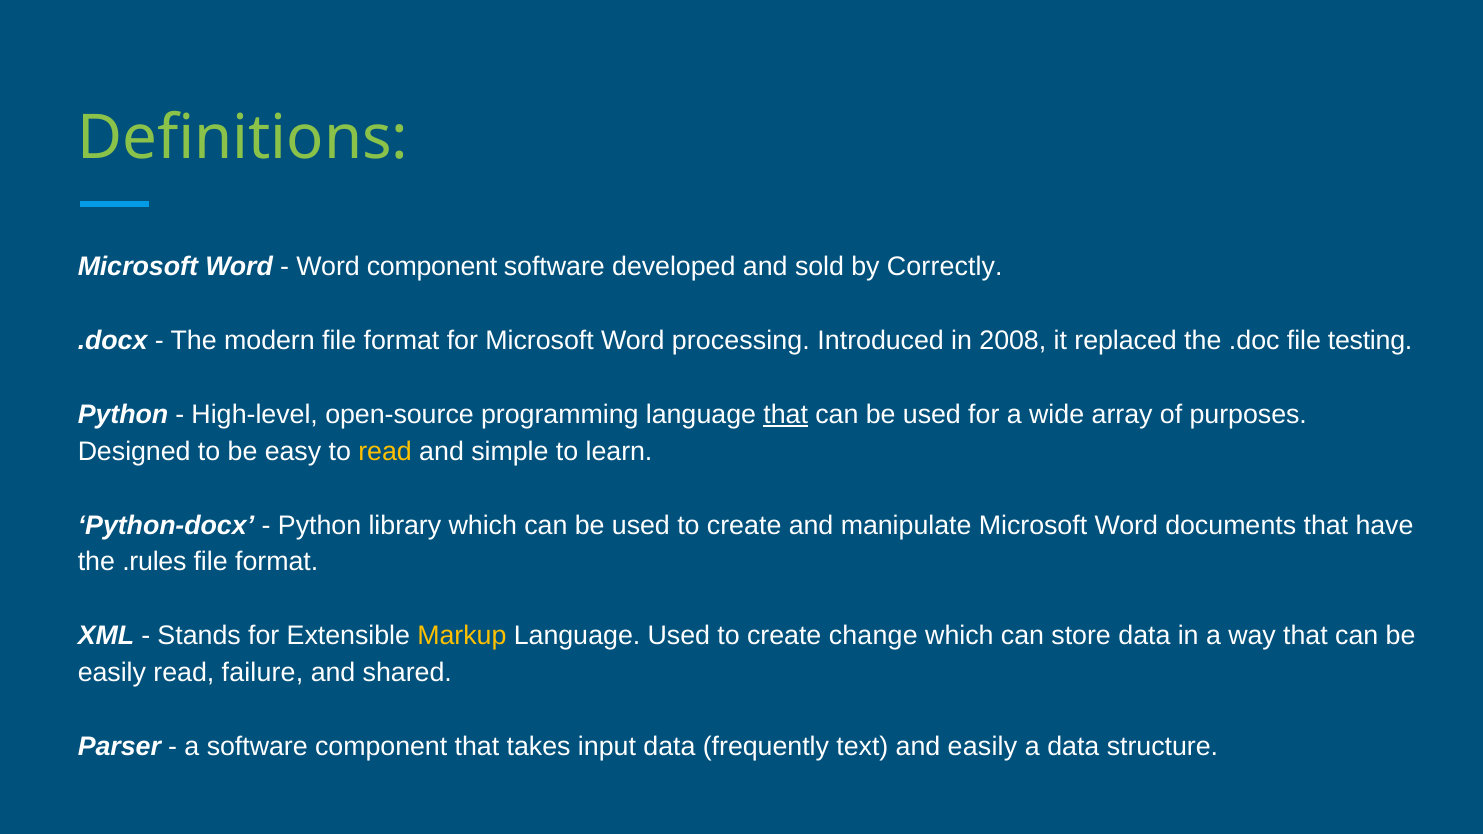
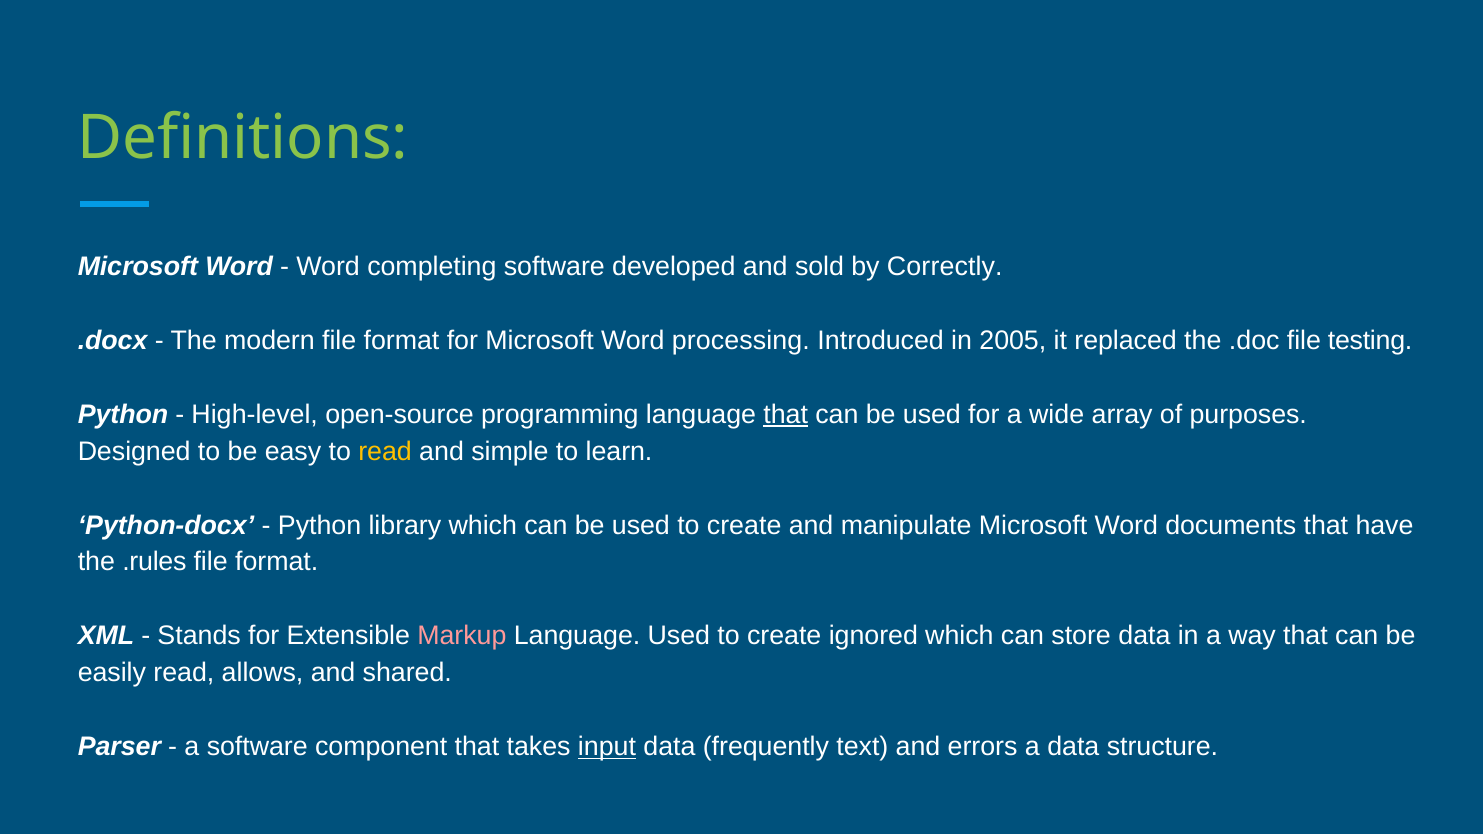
Word component: component -> completing
2008: 2008 -> 2005
Markup colour: yellow -> pink
change: change -> ignored
failure: failure -> allows
input underline: none -> present
and easily: easily -> errors
